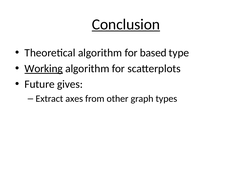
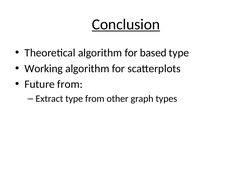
Working underline: present -> none
Future gives: gives -> from
Extract axes: axes -> type
